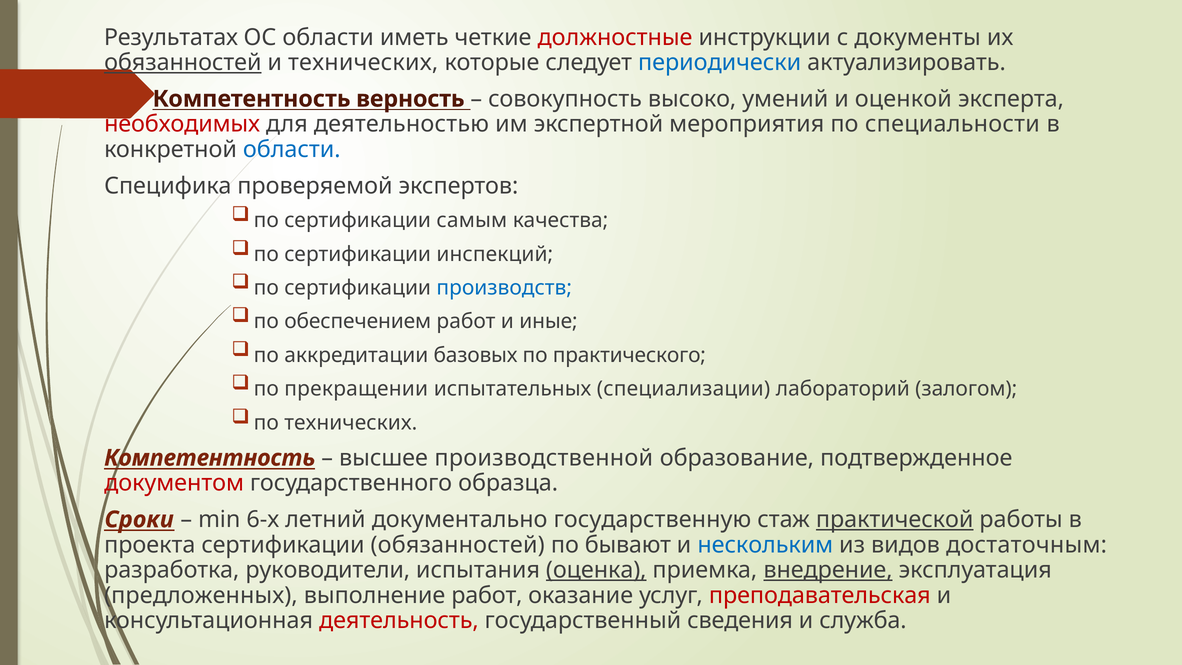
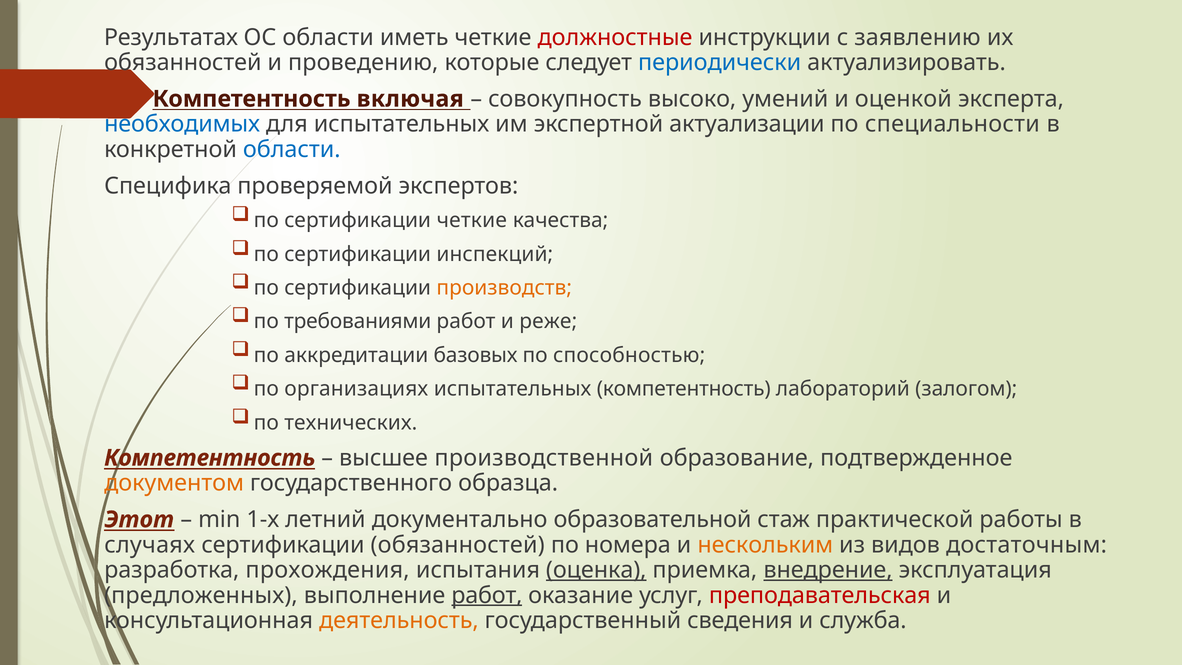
документы: документы -> заявлению
обязанностей at (183, 63) underline: present -> none
и технических: технических -> проведению
верность: верность -> включая
необходимых colour: red -> blue
для деятельностью: деятельностью -> испытательных
мероприятия: мероприятия -> актуализации
сертификации самым: самым -> четкие
производств colour: blue -> orange
обеспечением: обеспечением -> требованиями
иные: иные -> реже
практического: практического -> способностью
прекращении: прекращении -> организациях
испытательных специализации: специализации -> компетентность
документом colour: red -> orange
Сроки: Сроки -> Этот
6-х: 6-х -> 1-х
государственную: государственную -> образовательной
практической underline: present -> none
проекта: проекта -> случаях
бывают: бывают -> номера
нескольким colour: blue -> orange
руководители: руководители -> прохождения
работ at (487, 595) underline: none -> present
деятельность colour: red -> orange
